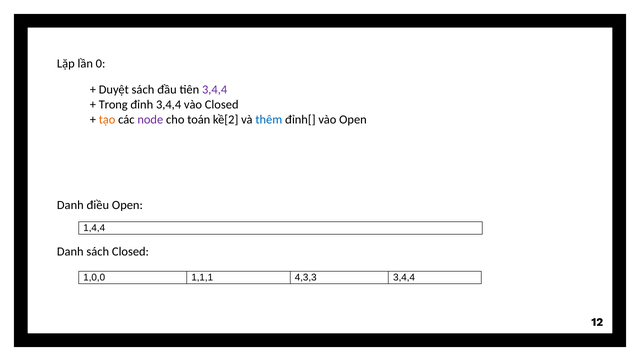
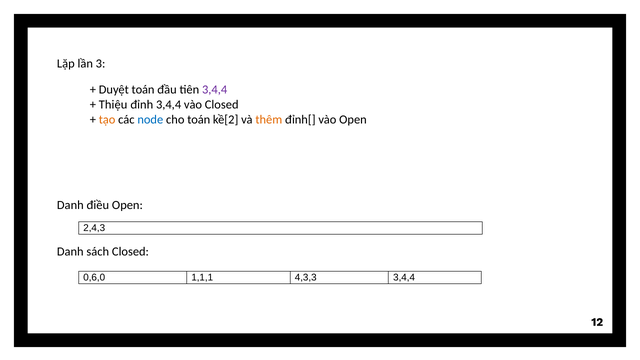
0: 0 -> 3
Duyệt sách: sách -> toán
Trong: Trong -> Thiệu
node colour: purple -> blue
thêm colour: blue -> orange
1,4,4: 1,4,4 -> 2,4,3
1,0,0: 1,0,0 -> 0,6,0
